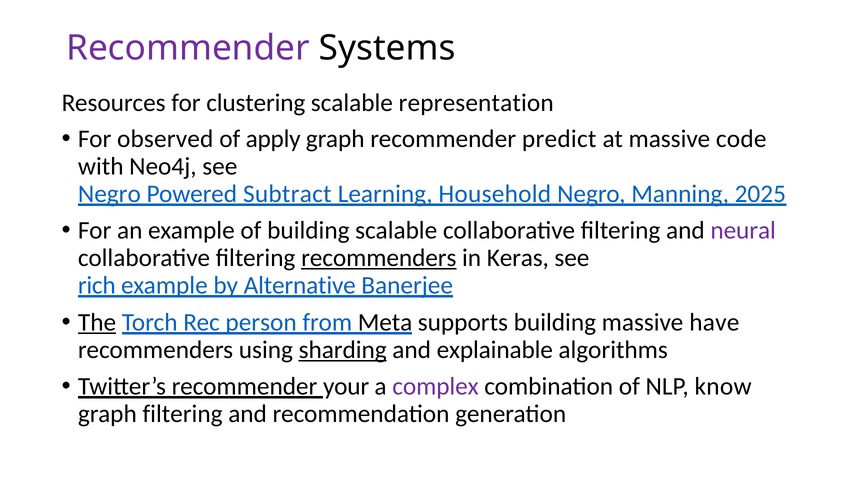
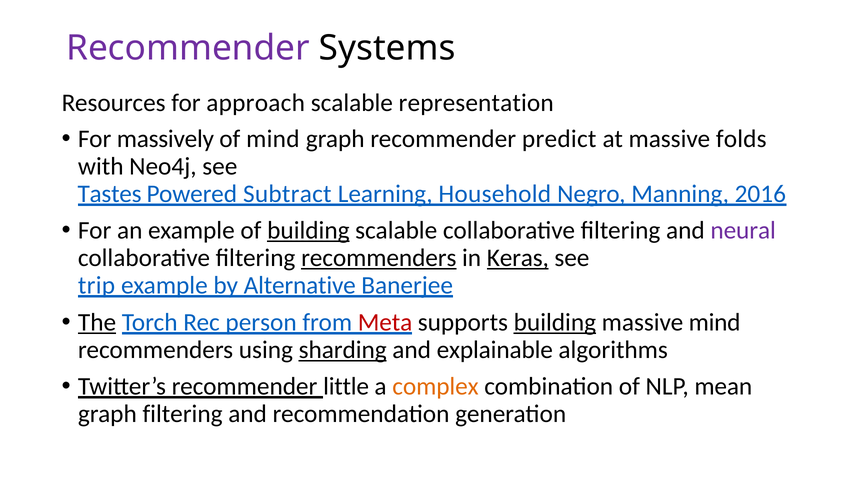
clustering: clustering -> approach
observed: observed -> massively
of apply: apply -> mind
code: code -> folds
Negro at (109, 194): Negro -> Tastes
2025: 2025 -> 2016
building at (308, 231) underline: none -> present
Keras underline: none -> present
rich: rich -> trip
Meta colour: black -> red
building at (555, 323) underline: none -> present
massive have: have -> mind
your: your -> little
complex colour: purple -> orange
know: know -> mean
